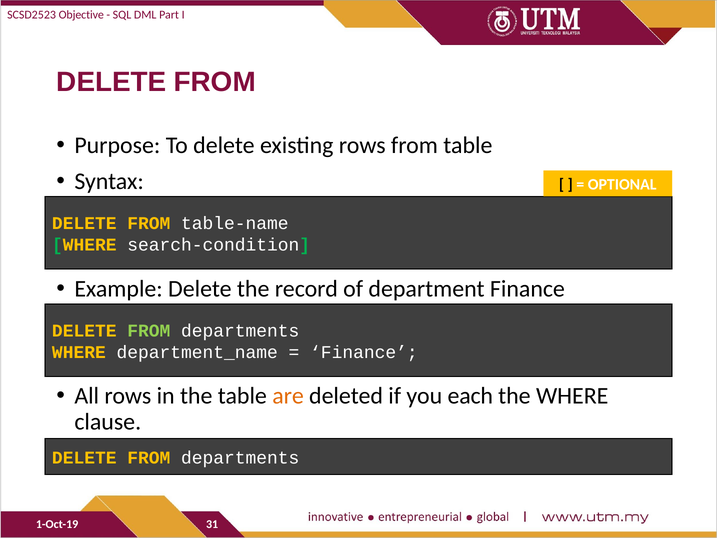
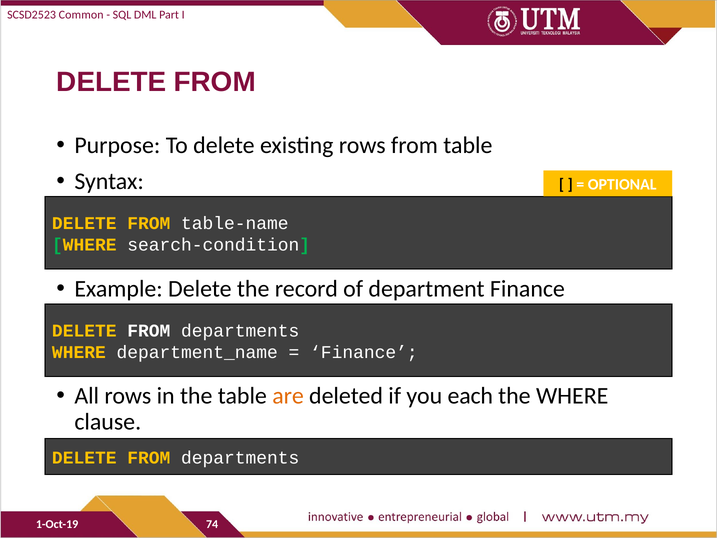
Objective: Objective -> Common
FROM at (149, 331) colour: light green -> white
31: 31 -> 74
